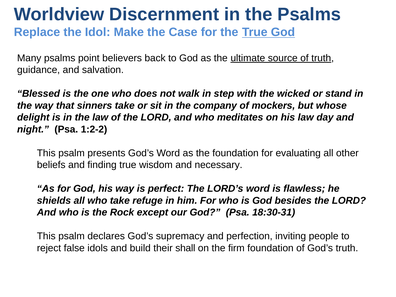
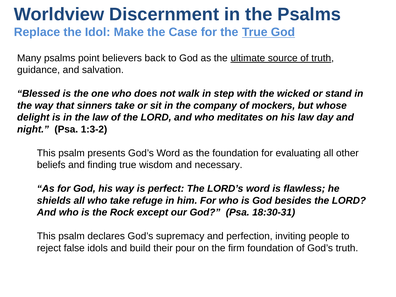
1:2-2: 1:2-2 -> 1:3-2
shall: shall -> pour
